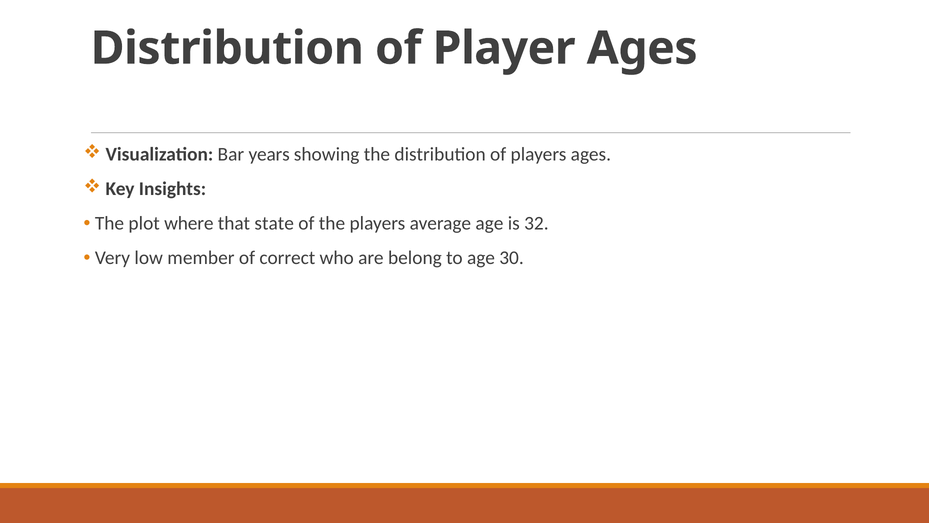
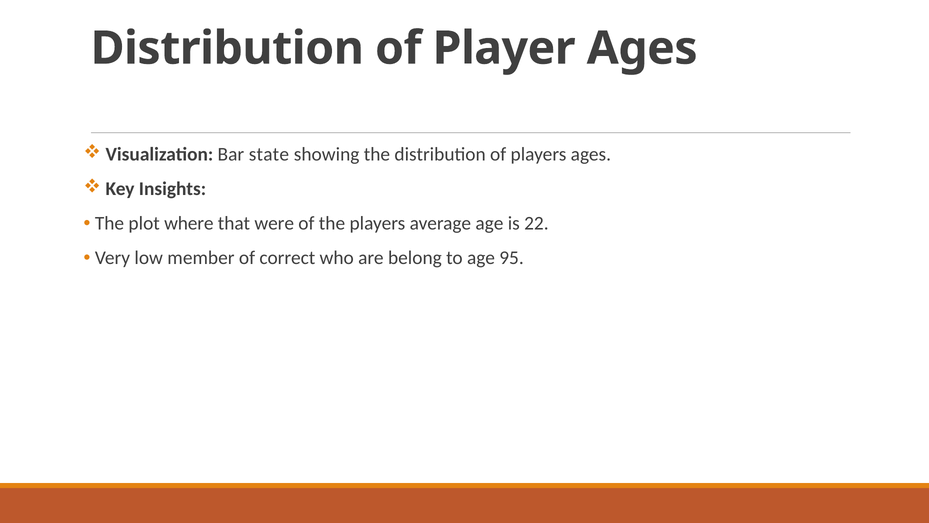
years: years -> state
state: state -> were
32: 32 -> 22
30: 30 -> 95
